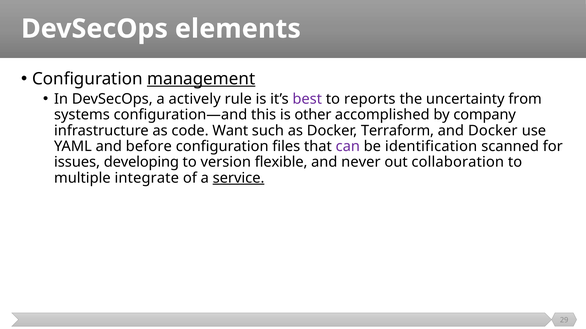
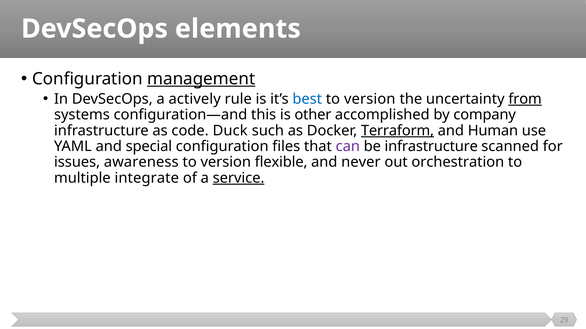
best colour: purple -> blue
reports at (370, 99): reports -> version
from underline: none -> present
Want: Want -> Duck
Terraform underline: none -> present
and Docker: Docker -> Human
before: before -> special
be identification: identification -> infrastructure
developing: developing -> awareness
collaboration: collaboration -> orchestration
